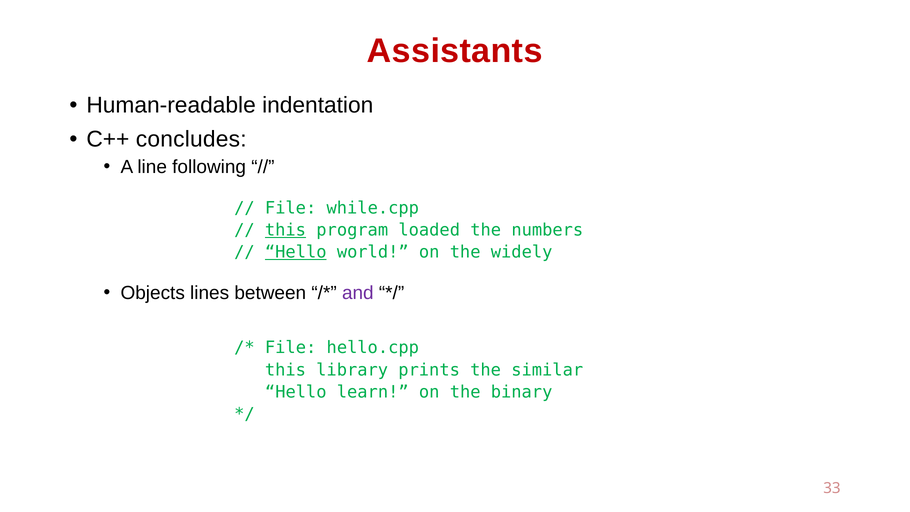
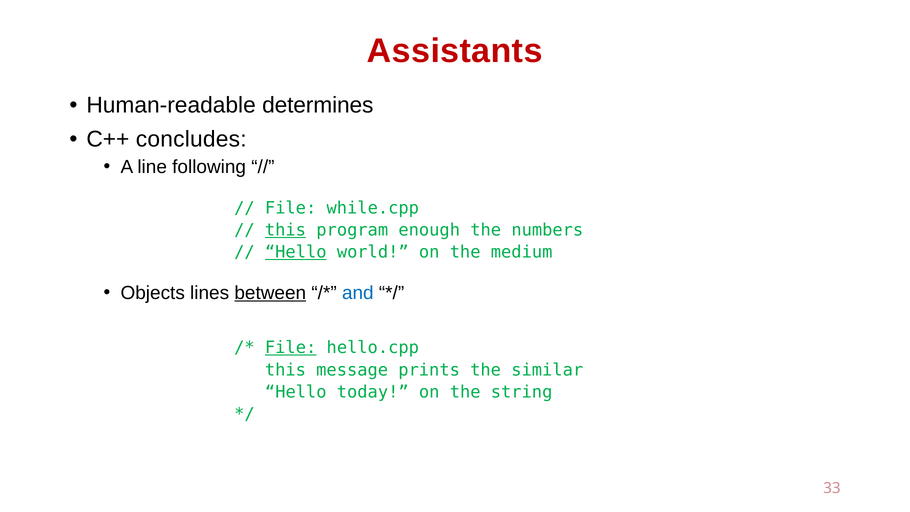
indentation: indentation -> determines
loaded: loaded -> enough
widely: widely -> medium
between underline: none -> present
and colour: purple -> blue
File at (291, 348) underline: none -> present
library: library -> message
learn: learn -> today
binary: binary -> string
